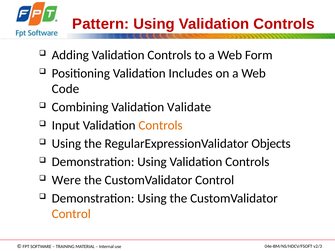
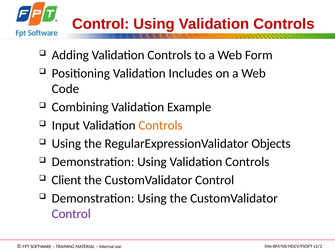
Pattern at (101, 24): Pattern -> Control
Validate: Validate -> Example
Were: Were -> Client
Control at (71, 214) colour: orange -> purple
